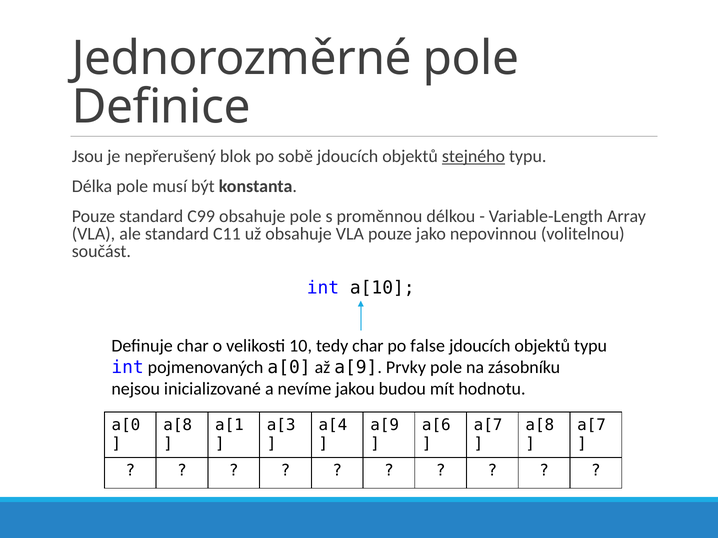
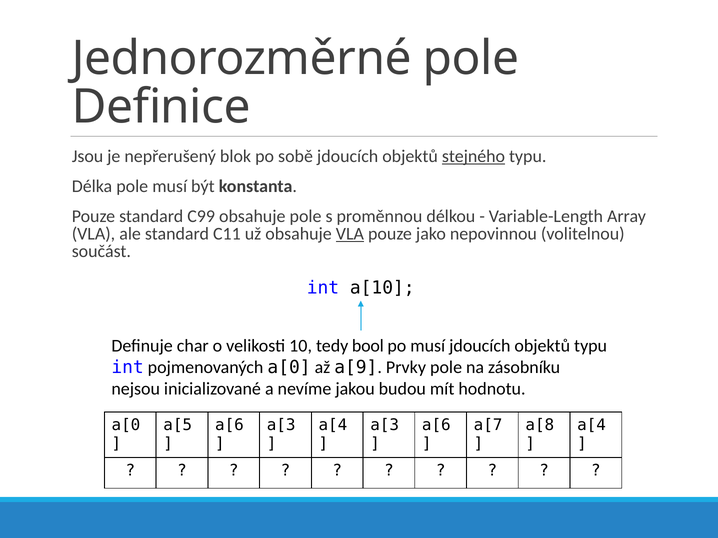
VLA at (350, 234) underline: none -> present
tedy char: char -> bool
po false: false -> musí
a[8 at (178, 425): a[8 -> a[5
a[1 at (229, 425): a[1 -> a[6
a[9 at (385, 425): a[9 -> a[3
a[7 at (592, 425): a[7 -> a[4
